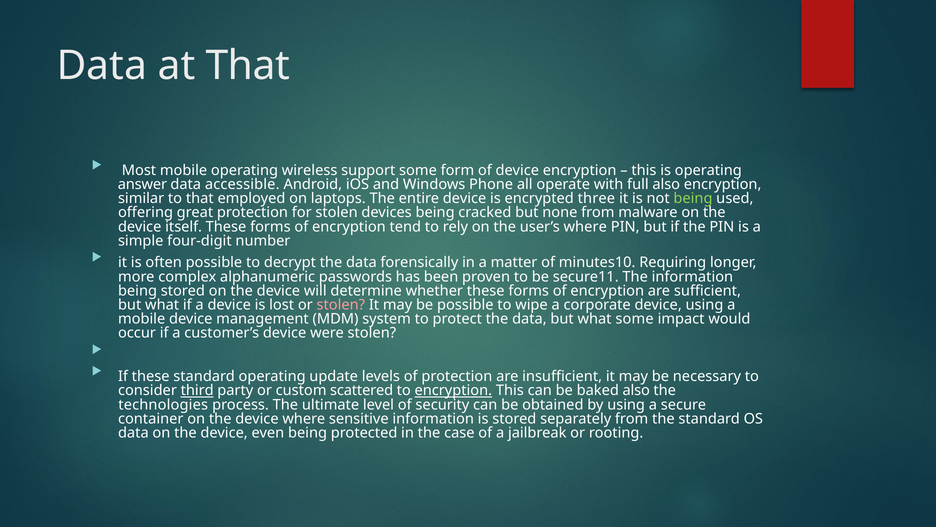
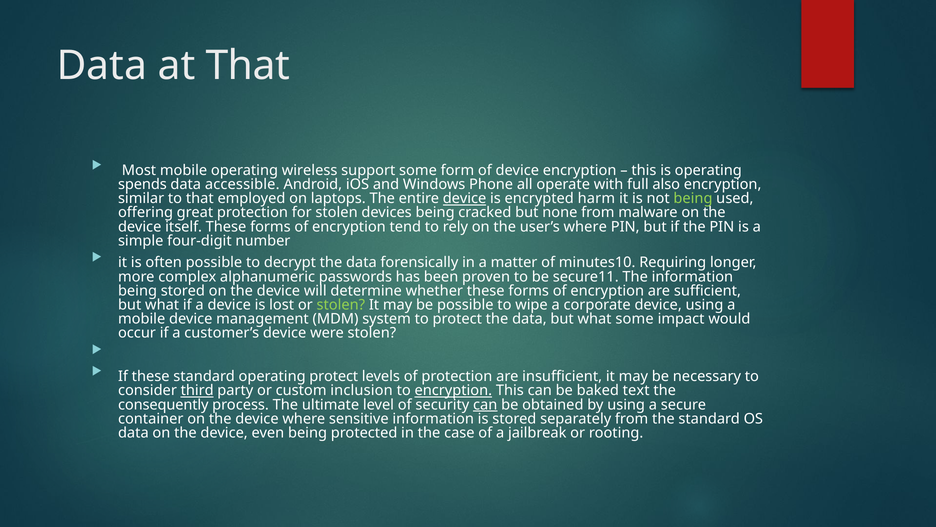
answer: answer -> spends
device at (465, 198) underline: none -> present
three: three -> harm
stolen at (341, 304) colour: pink -> light green
operating update: update -> protect
scattered: scattered -> inclusion
baked also: also -> text
technologies: technologies -> consequently
can at (485, 404) underline: none -> present
